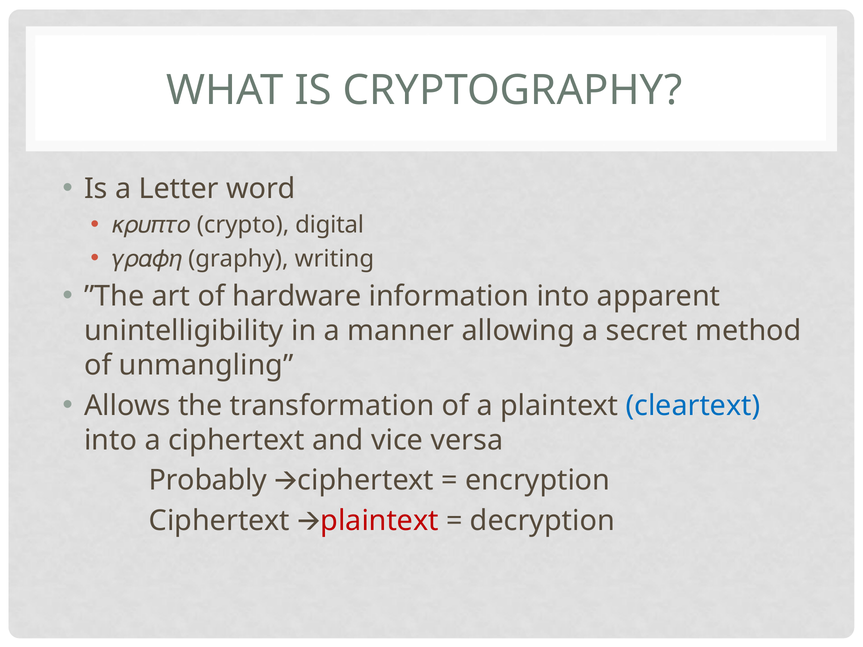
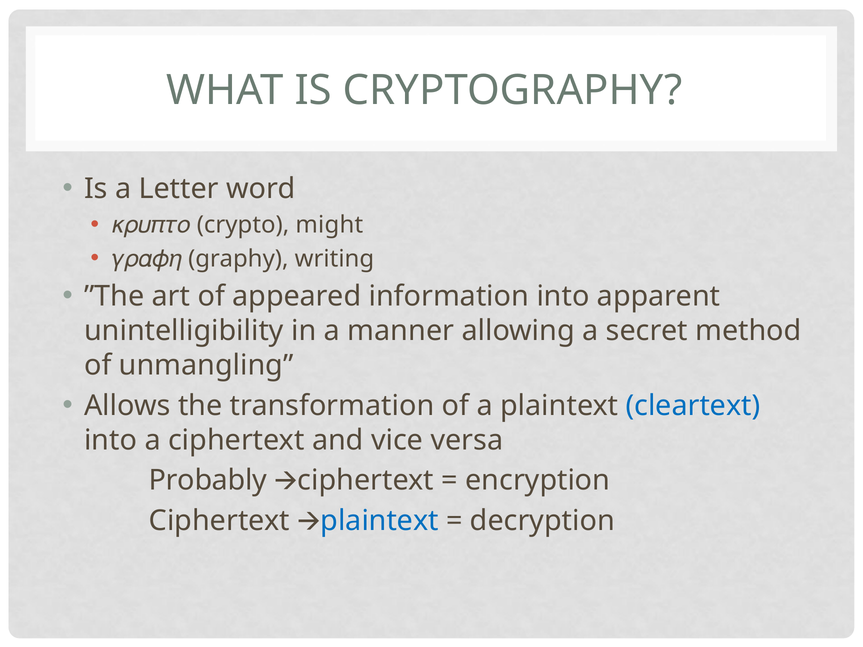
digital: digital -> might
hardware: hardware -> appeared
plaintext at (380, 521) colour: red -> blue
